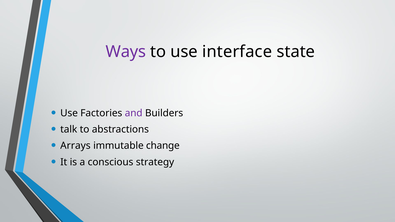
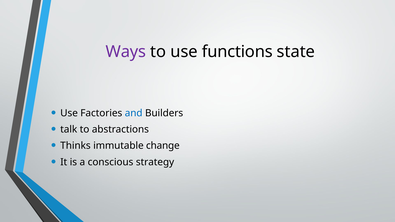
interface: interface -> functions
and colour: purple -> blue
Arrays: Arrays -> Thinks
